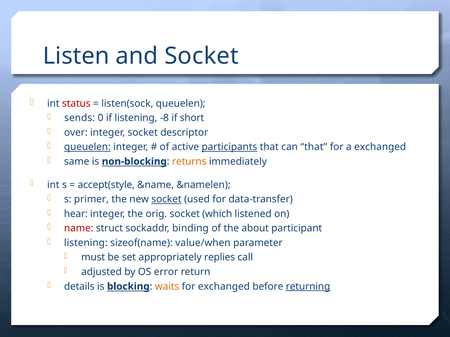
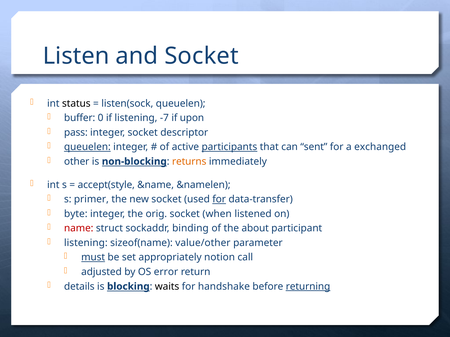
status colour: red -> black
sends: sends -> buffer
-8: -8 -> -7
short: short -> upon
over: over -> pass
can that: that -> sent
same: same -> other
socket at (166, 200) underline: present -> none
for at (219, 200) underline: none -> present
hear: hear -> byte
which: which -> when
value/when: value/when -> value/other
must underline: none -> present
replies: replies -> notion
waits colour: orange -> black
for exchanged: exchanged -> handshake
